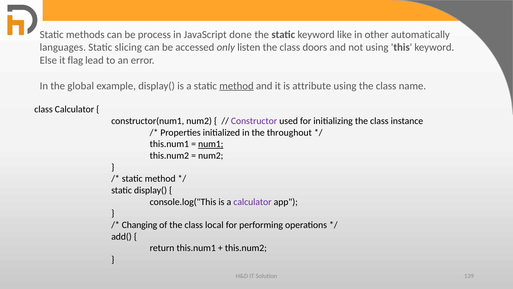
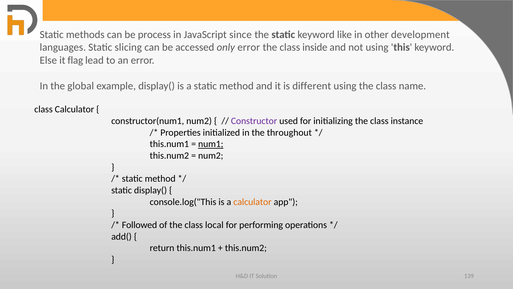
done: done -> since
automatically: automatically -> development
only listen: listen -> error
doors: doors -> inside
method at (236, 86) underline: present -> none
attribute: attribute -> different
calculator at (252, 202) colour: purple -> orange
Changing: Changing -> Followed
